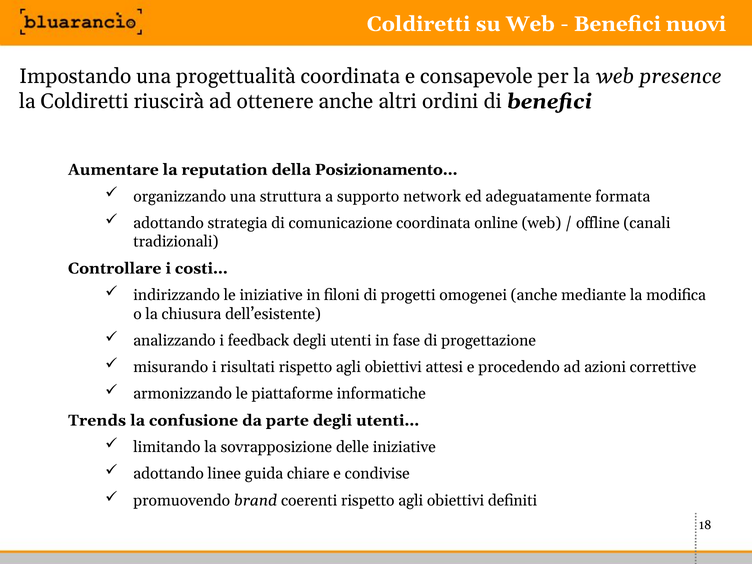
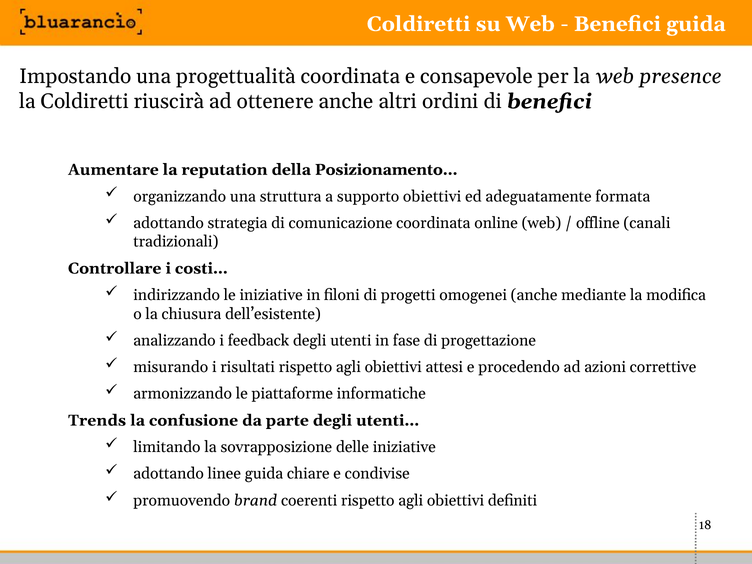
Benefici nuovi: nuovi -> guida
supporto network: network -> obiettivi
